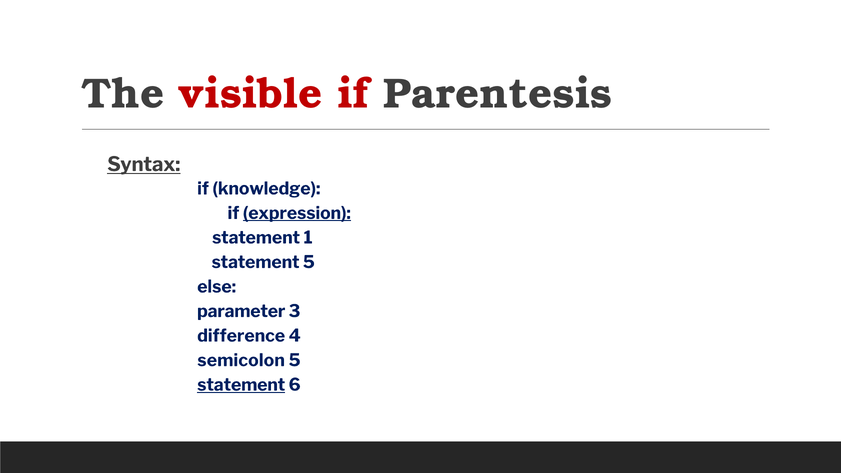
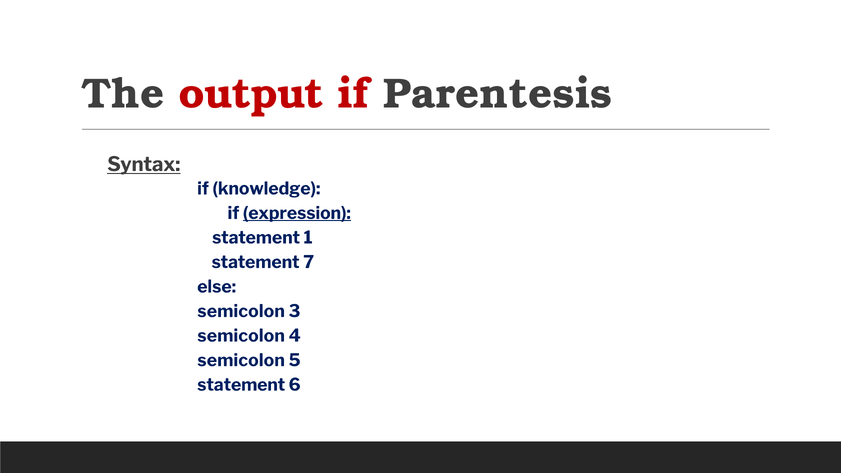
visible: visible -> output
statement 5: 5 -> 7
parameter at (241, 311): parameter -> semicolon
difference at (241, 336): difference -> semicolon
statement at (241, 385) underline: present -> none
